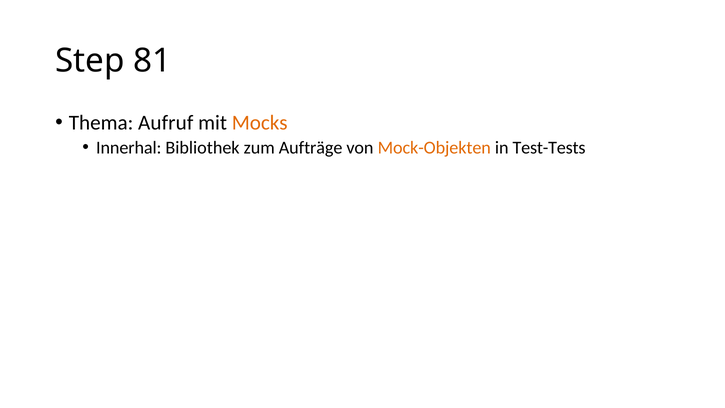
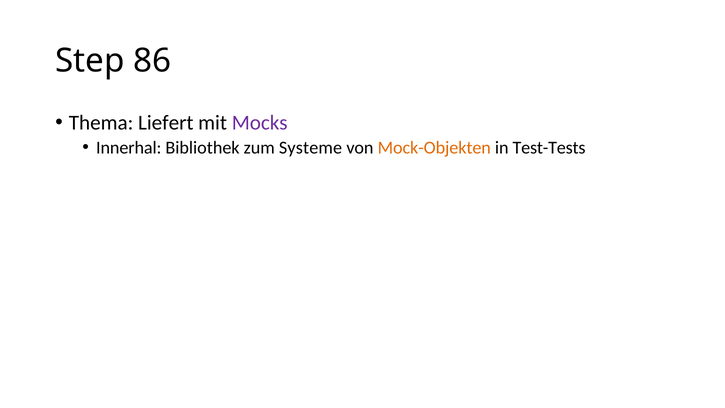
81: 81 -> 86
Aufruf: Aufruf -> Liefert
Mocks colour: orange -> purple
Aufträge: Aufträge -> Systeme
